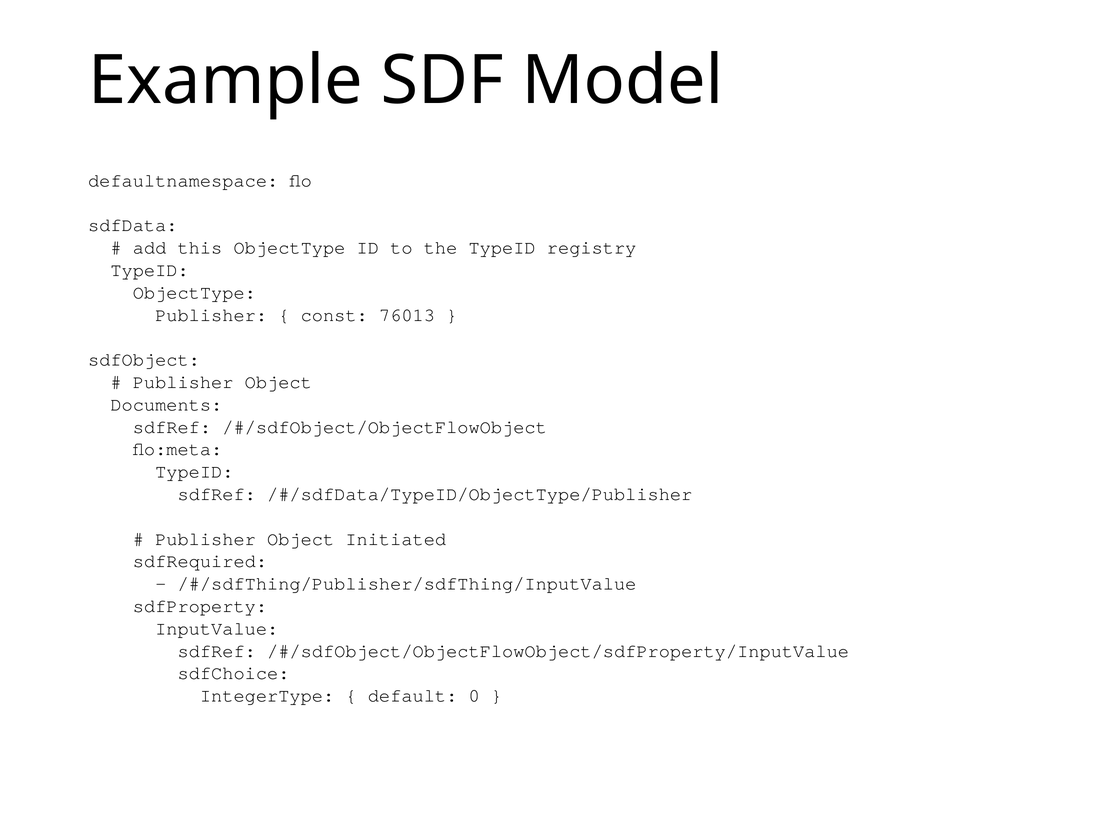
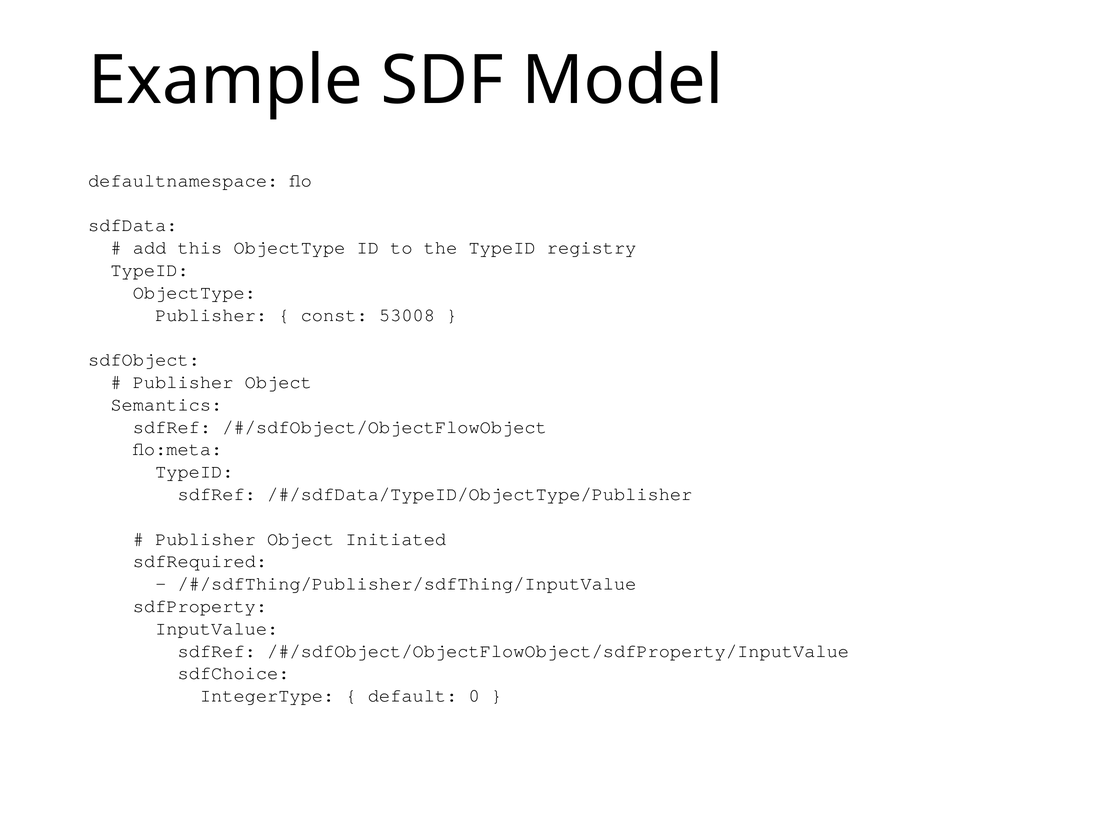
76013: 76013 -> 53008
Documents: Documents -> Semantics
